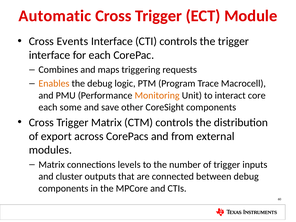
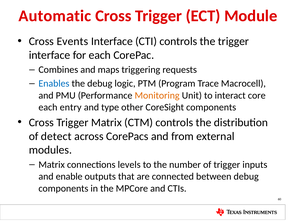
Enables colour: orange -> blue
some: some -> entry
save: save -> type
export: export -> detect
cluster: cluster -> enable
